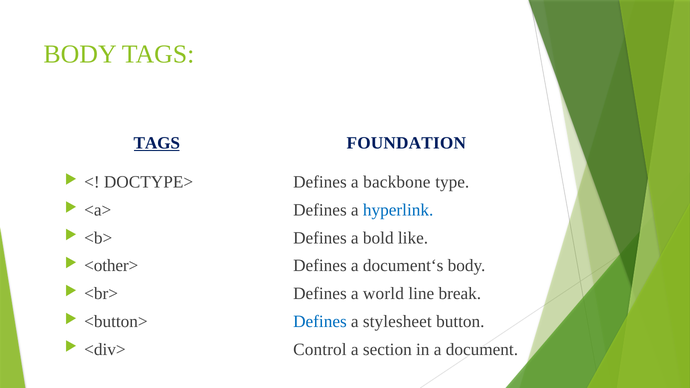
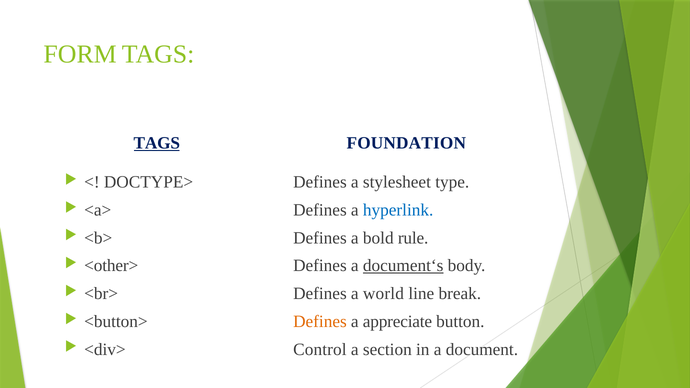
BODY at (80, 54): BODY -> FORM
backbone: backbone -> stylesheet
like: like -> rule
document‘s underline: none -> present
Defines at (320, 322) colour: blue -> orange
stylesheet: stylesheet -> appreciate
